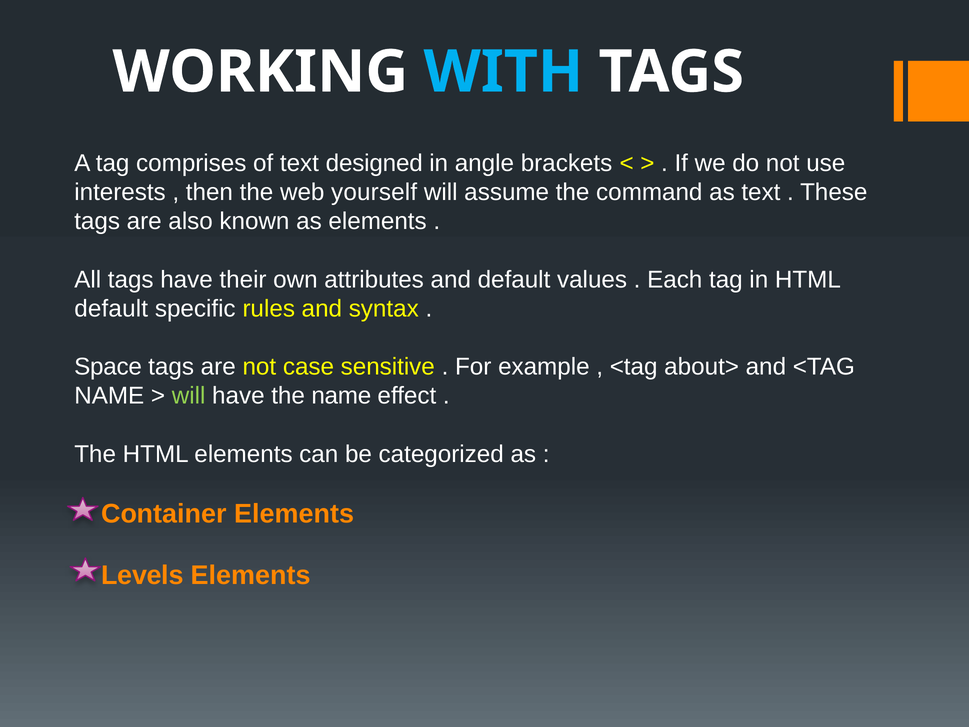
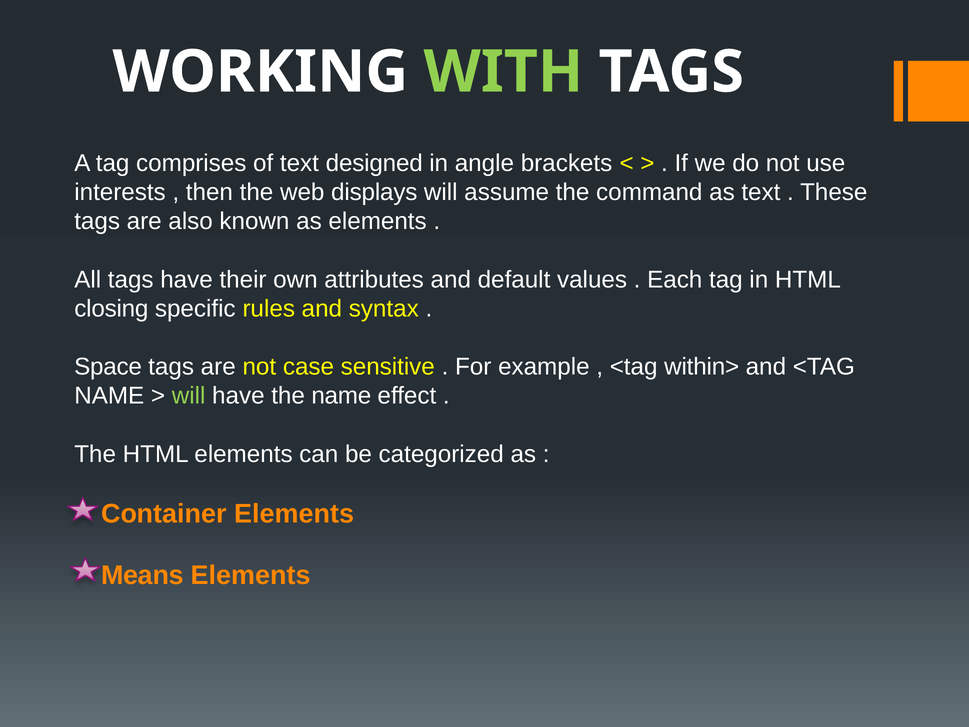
WITH colour: light blue -> light green
yourself: yourself -> displays
default at (111, 309): default -> closing
about>: about> -> within>
Levels: Levels -> Means
